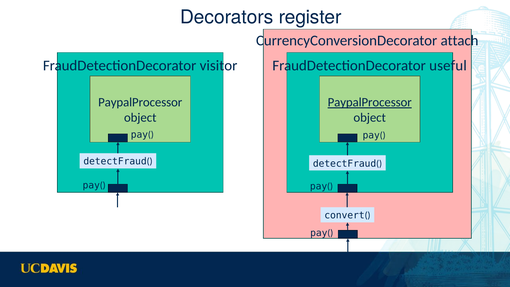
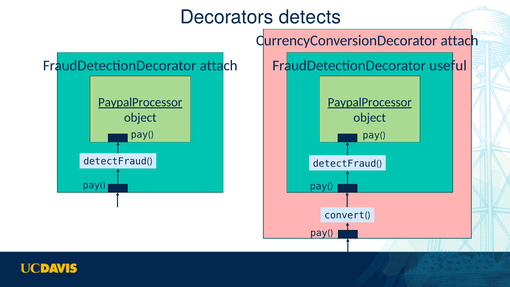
register: register -> detects
FraudDetectionDecorator visitor: visitor -> attach
PaypalProcessor at (140, 102) underline: none -> present
